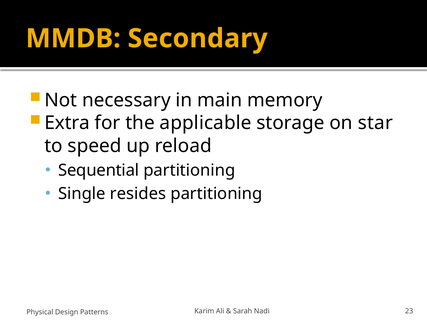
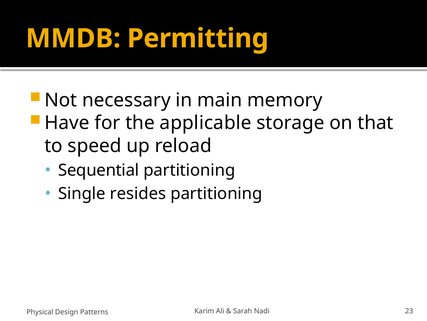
Secondary: Secondary -> Permitting
Extra: Extra -> Have
star: star -> that
